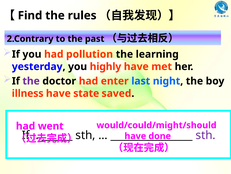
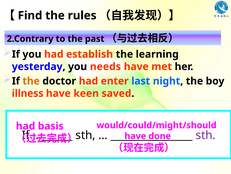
pollution: pollution -> establish
highly: highly -> needs
the at (31, 81) colour: purple -> orange
state: state -> keen
went: went -> basis
